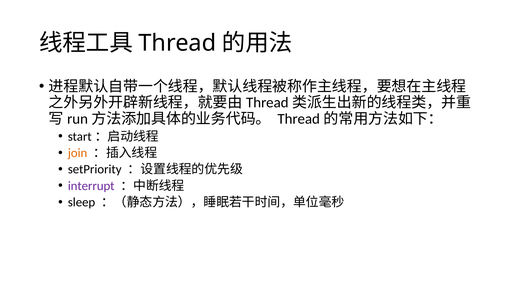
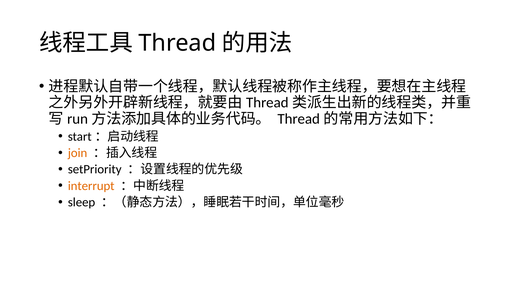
interrupt colour: purple -> orange
